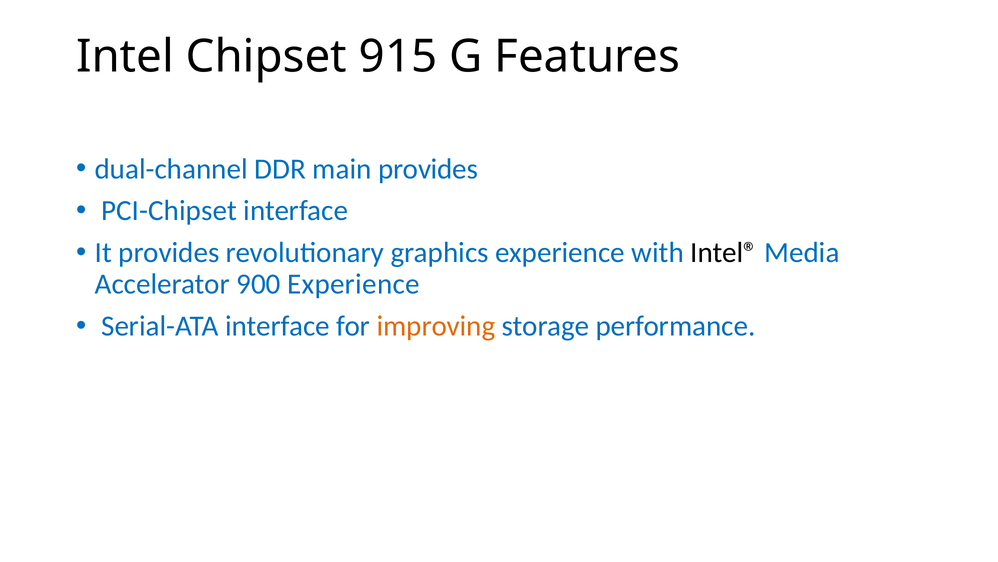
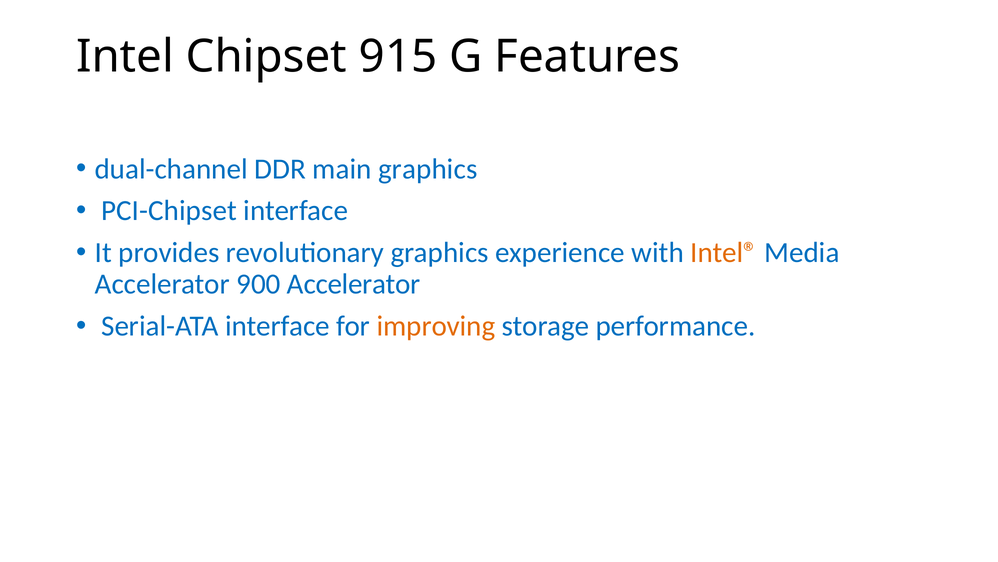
main provides: provides -> graphics
Intel® colour: black -> orange
900 Experience: Experience -> Accelerator
